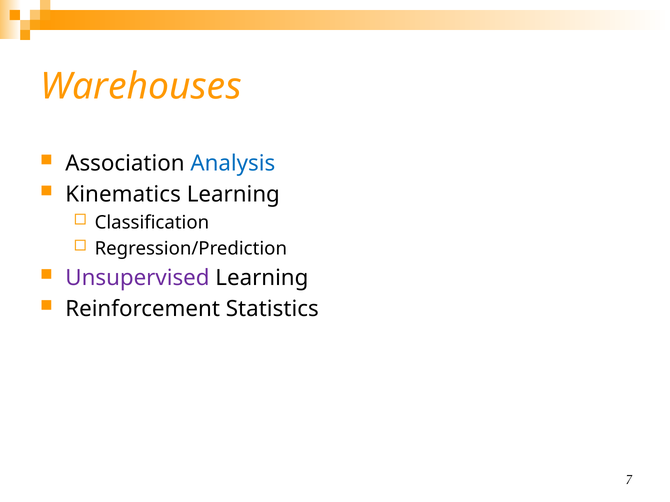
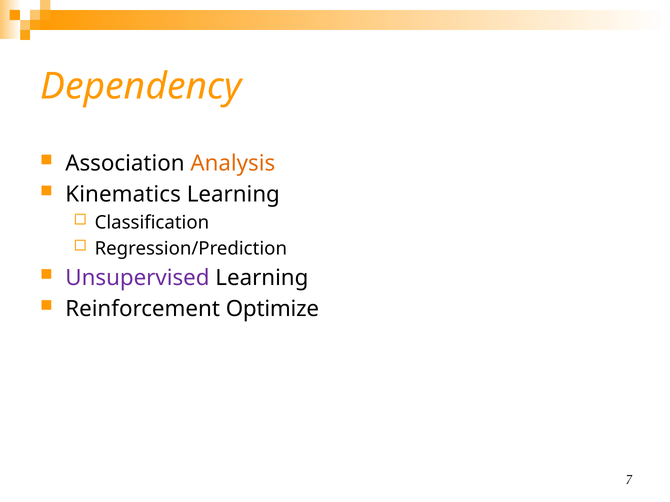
Warehouses: Warehouses -> Dependency
Analysis colour: blue -> orange
Statistics: Statistics -> Optimize
